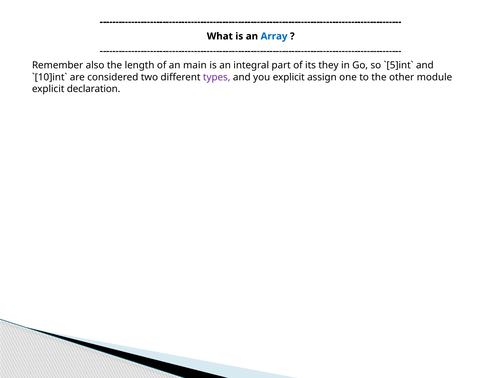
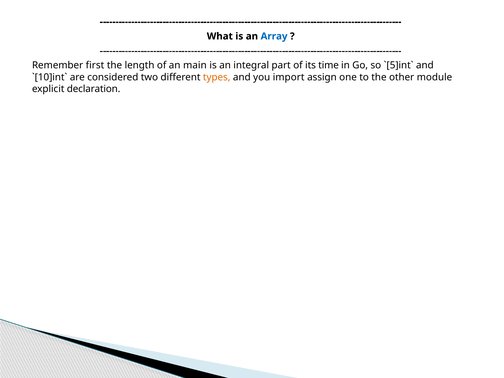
also: also -> first
they: they -> time
types colour: purple -> orange
you explicit: explicit -> import
